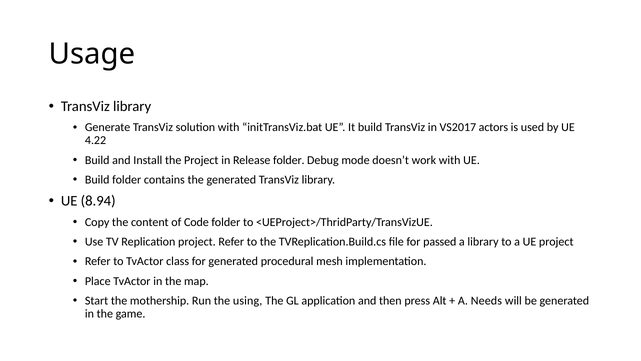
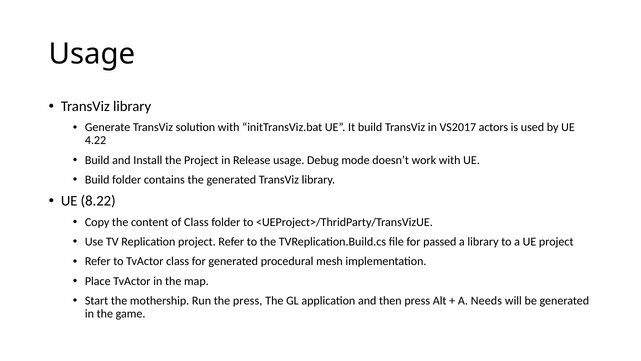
Release folder: folder -> usage
8.94: 8.94 -> 8.22
of Code: Code -> Class
the using: using -> press
